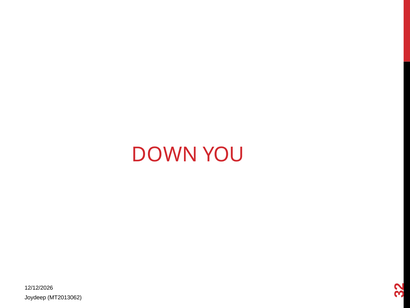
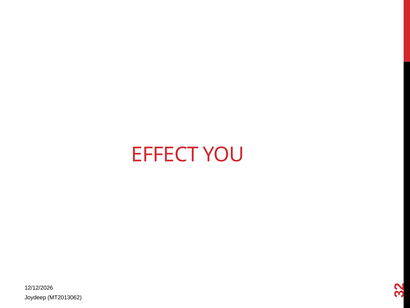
DOWN: DOWN -> EFFECT
